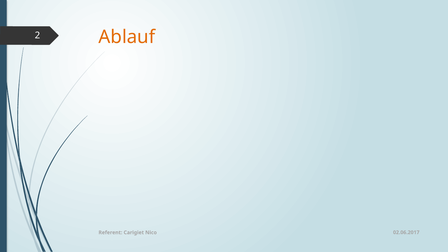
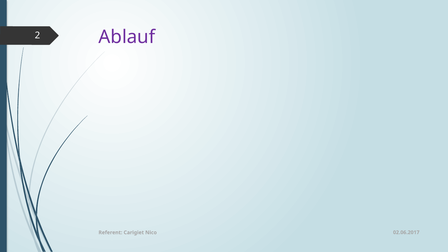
Ablauf colour: orange -> purple
